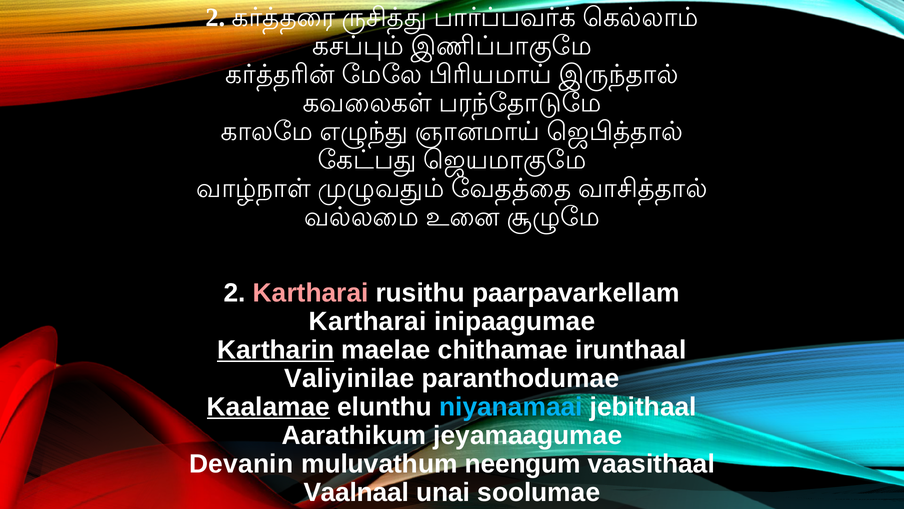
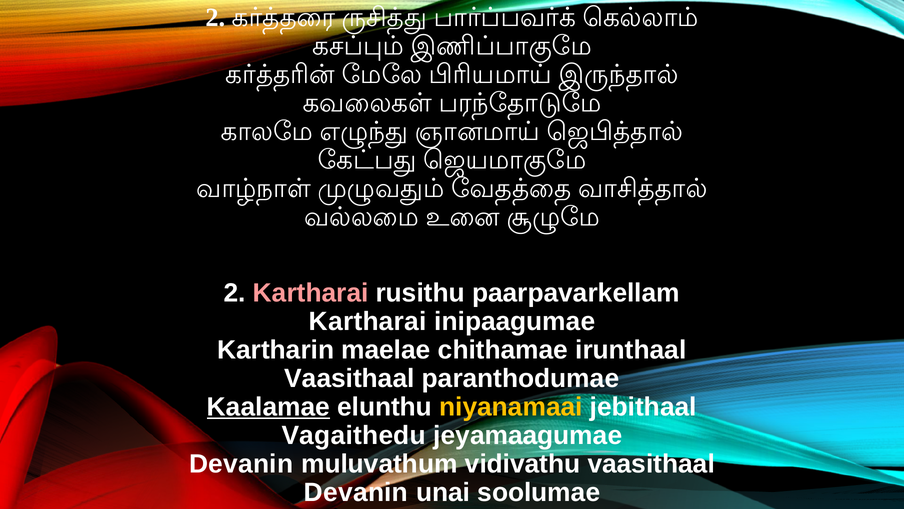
Kartharin underline: present -> none
Valiyinilae at (349, 378): Valiyinilae -> Vaasithaal
niyanamaai colour: light blue -> yellow
Aarathikum: Aarathikum -> Vagaithedu
neengum: neengum -> vidivathu
Vaalnaal at (356, 492): Vaalnaal -> Devanin
